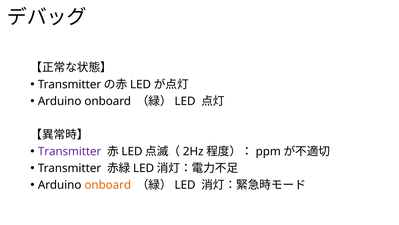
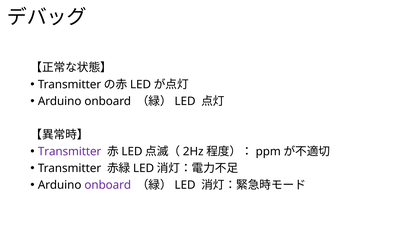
onboard at (108, 185) colour: orange -> purple
